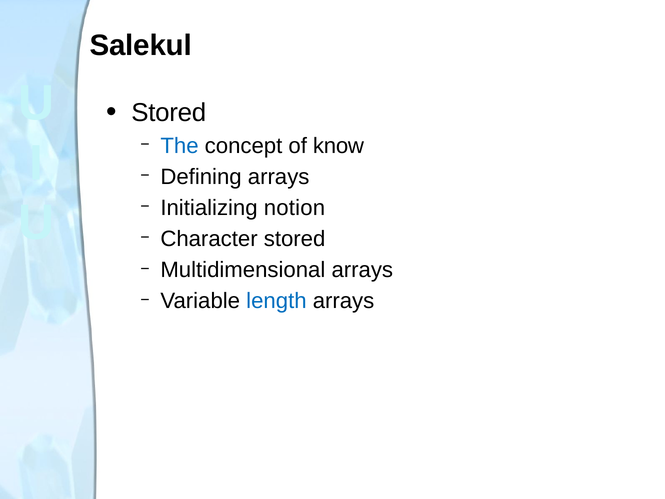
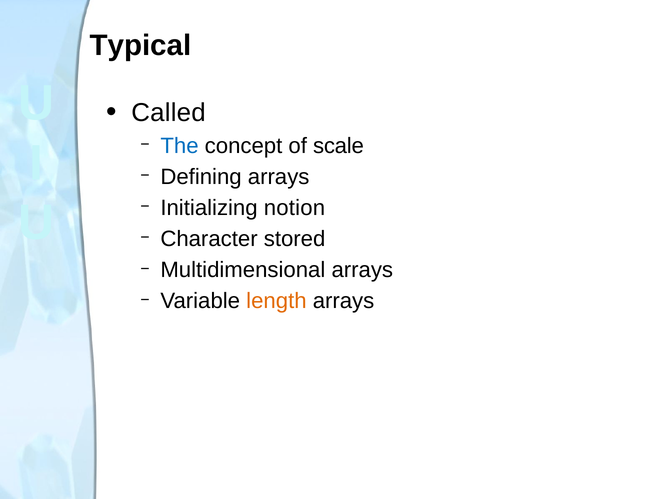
Salekul: Salekul -> Typical
Stored at (169, 113): Stored -> Called
know: know -> scale
length colour: blue -> orange
